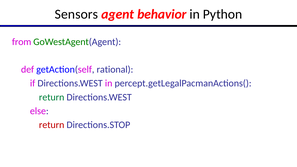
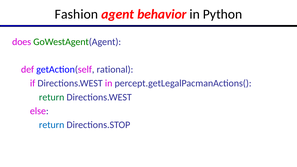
Sensors: Sensors -> Fashion
from: from -> does
return at (52, 125) colour: red -> blue
